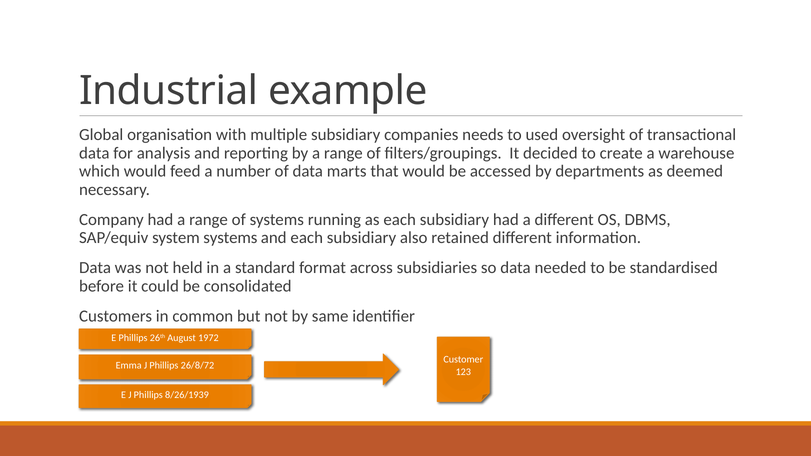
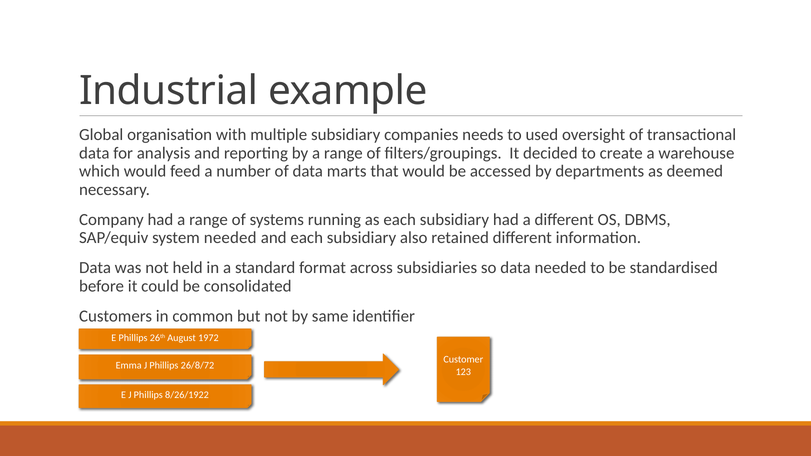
system systems: systems -> needed
8/26/1939: 8/26/1939 -> 8/26/1922
